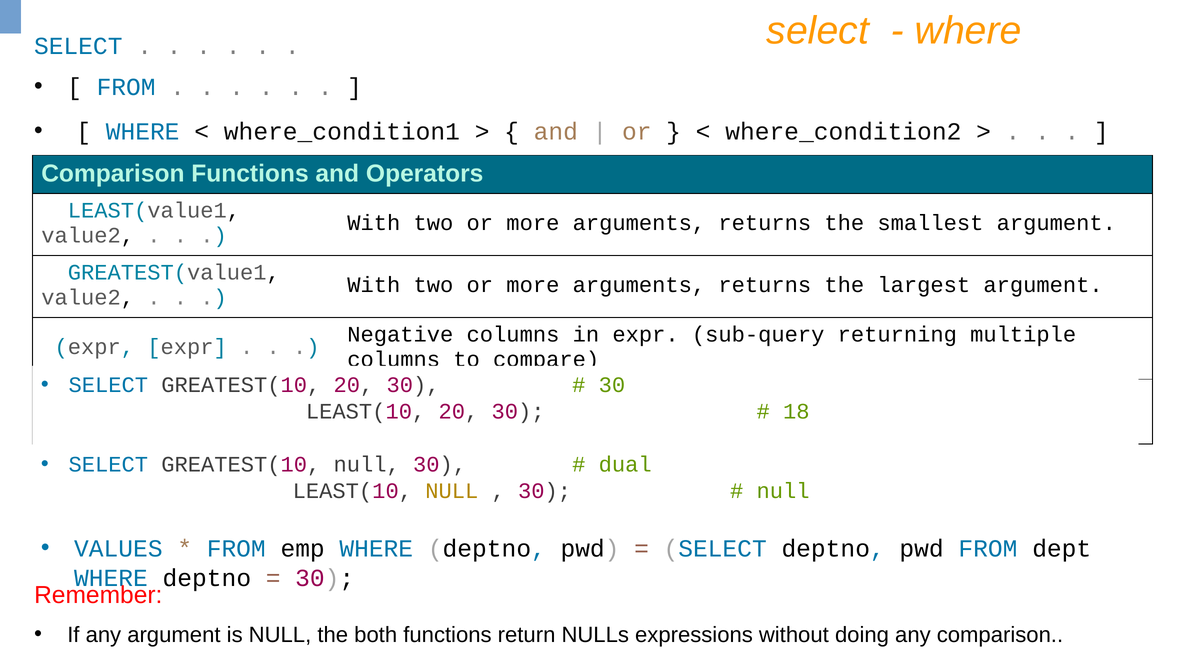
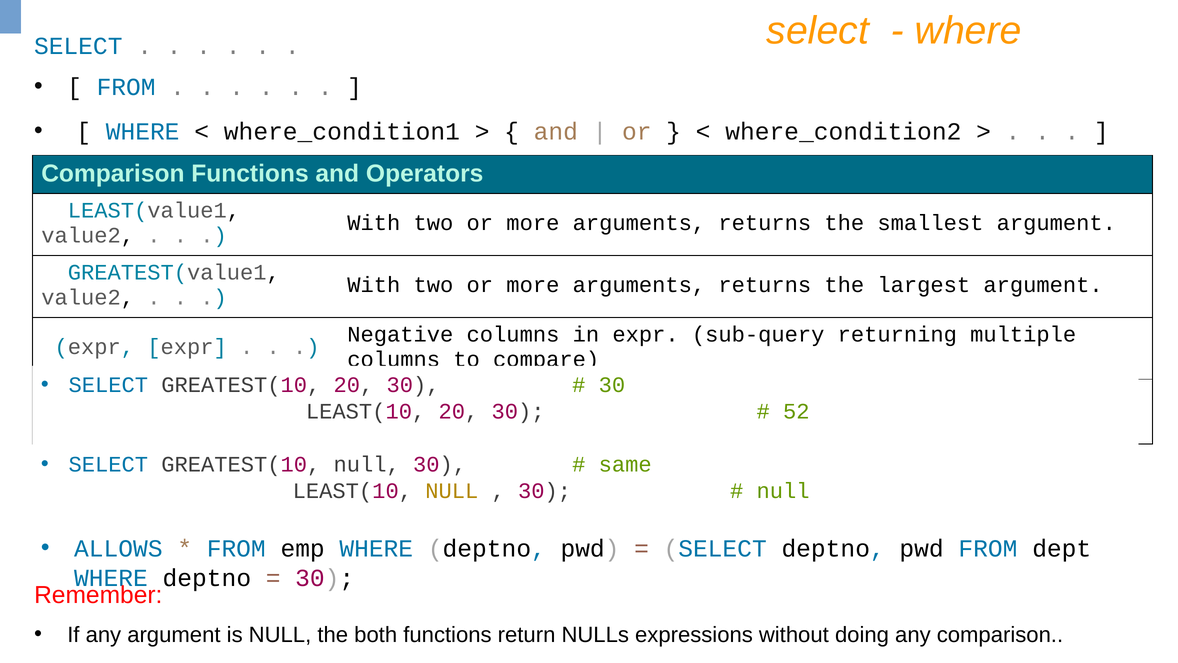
18: 18 -> 52
dual: dual -> same
VALUES at (118, 548): VALUES -> ALLOWS
